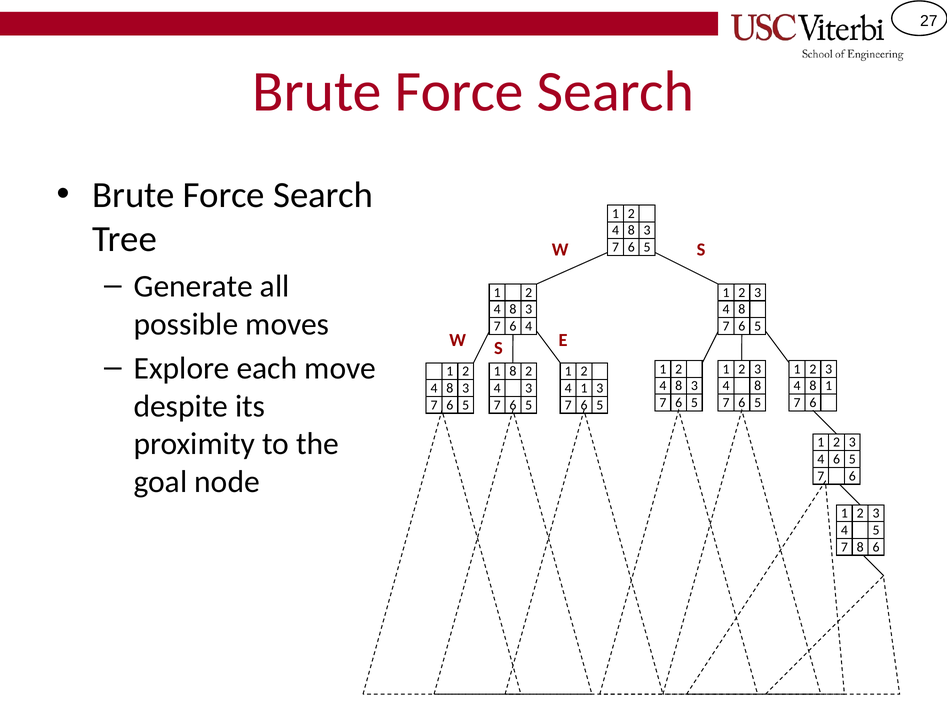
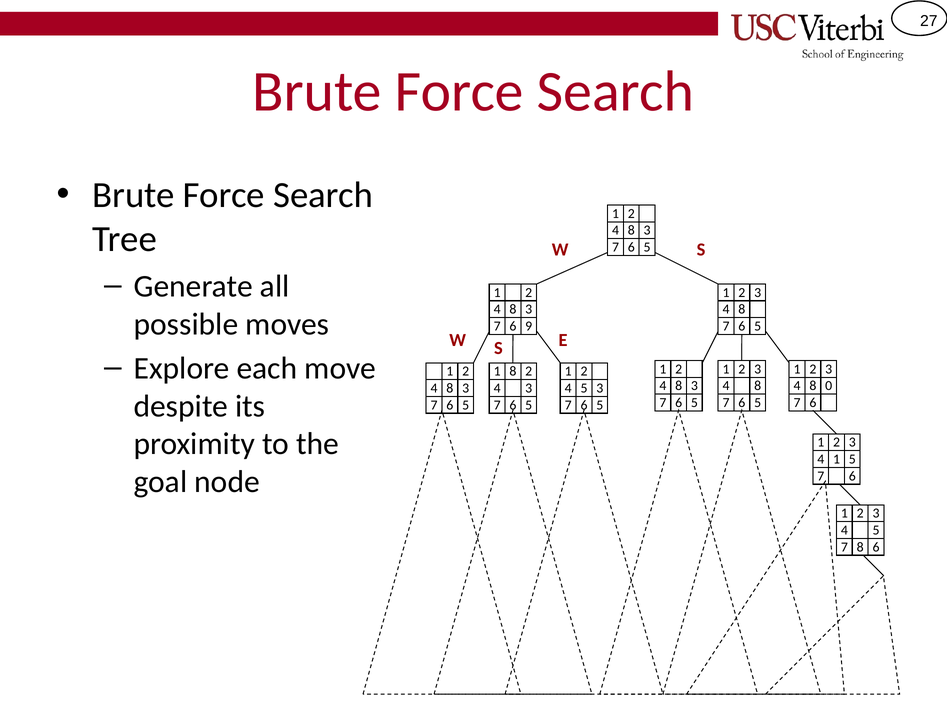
6 4: 4 -> 9
8 1: 1 -> 0
1 at (584, 388): 1 -> 5
4 6: 6 -> 1
